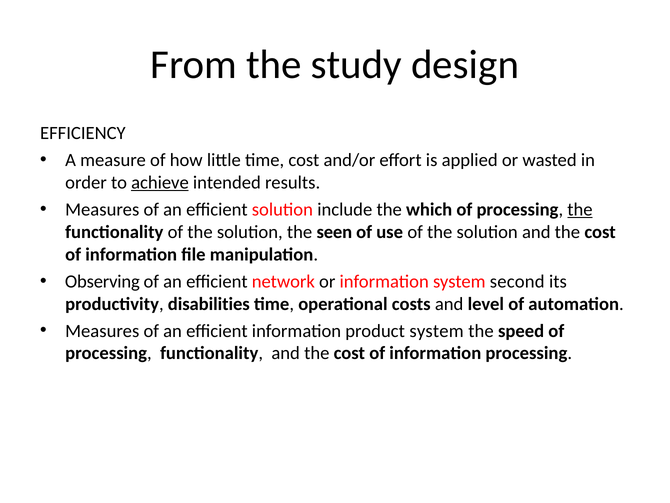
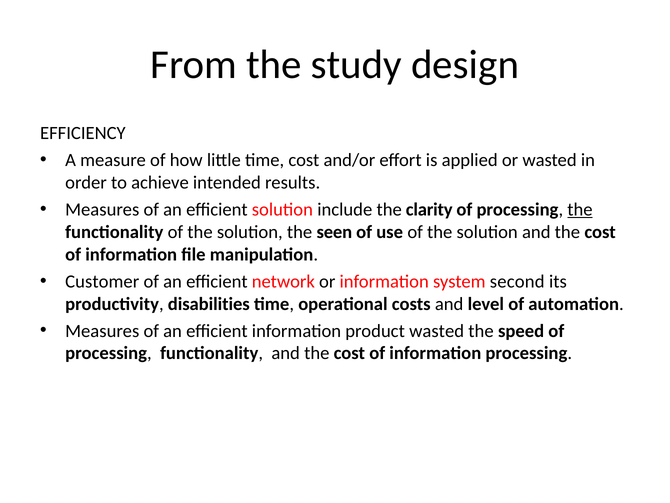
achieve underline: present -> none
which: which -> clarity
Observing: Observing -> Customer
product system: system -> wasted
